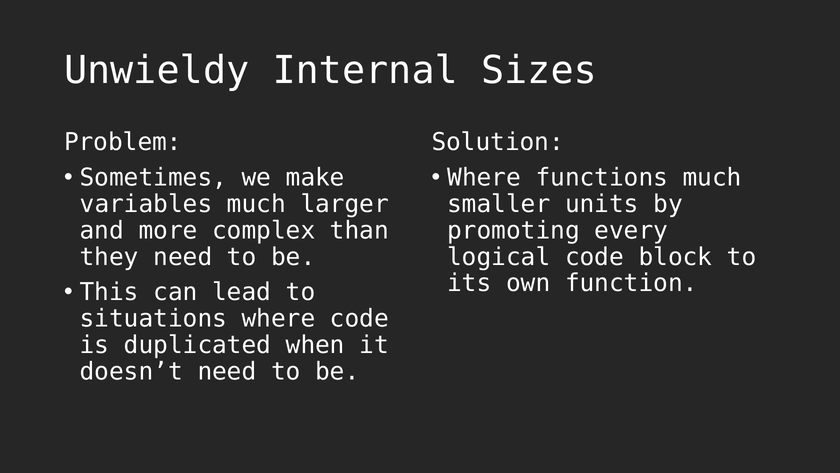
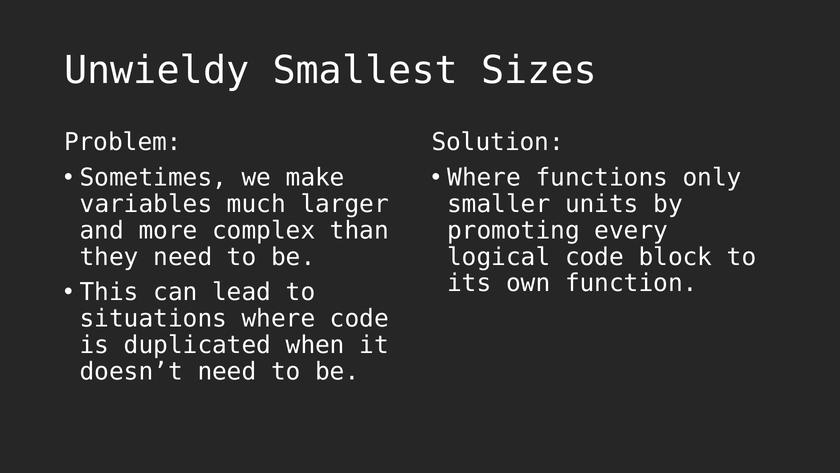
Internal: Internal -> Smallest
functions much: much -> only
